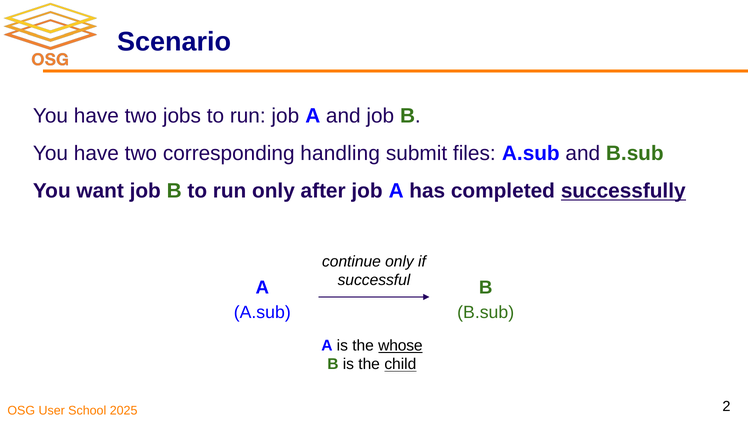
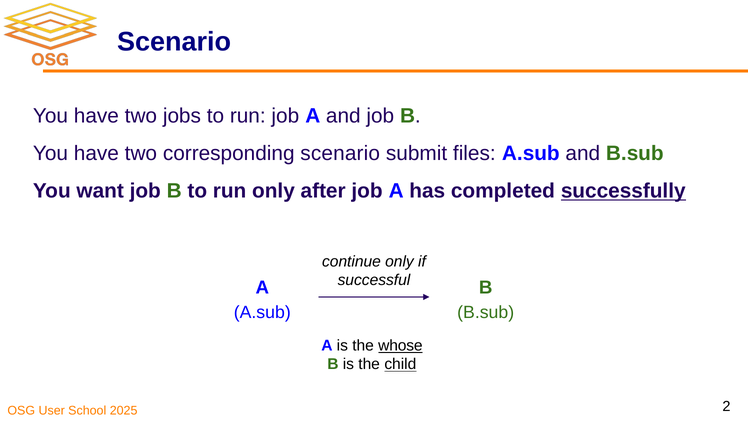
corresponding handling: handling -> scenario
